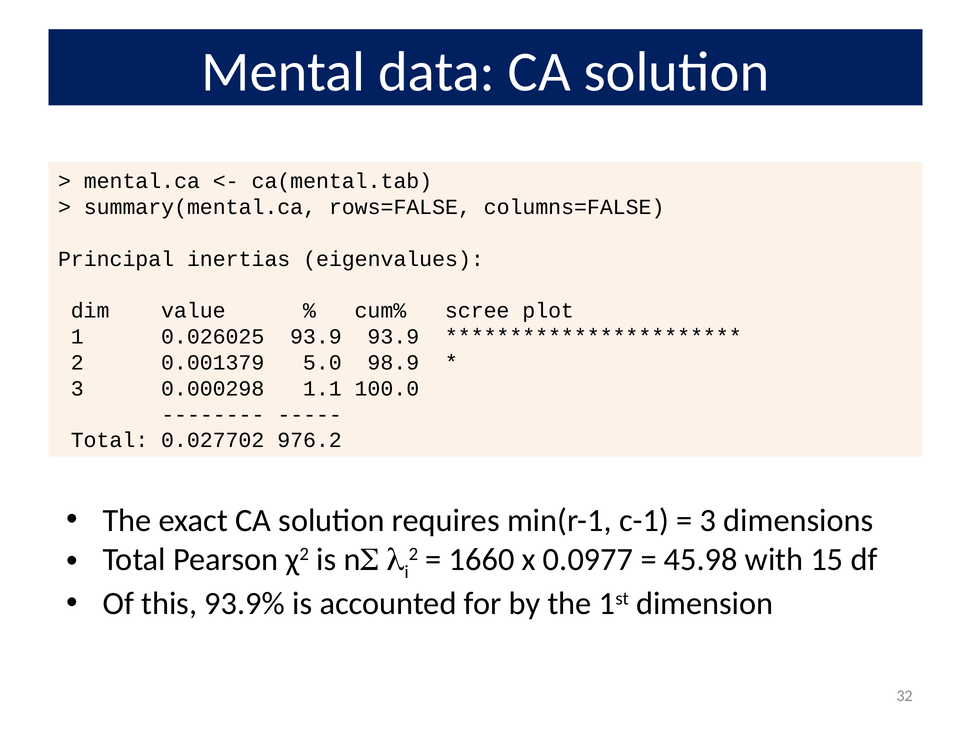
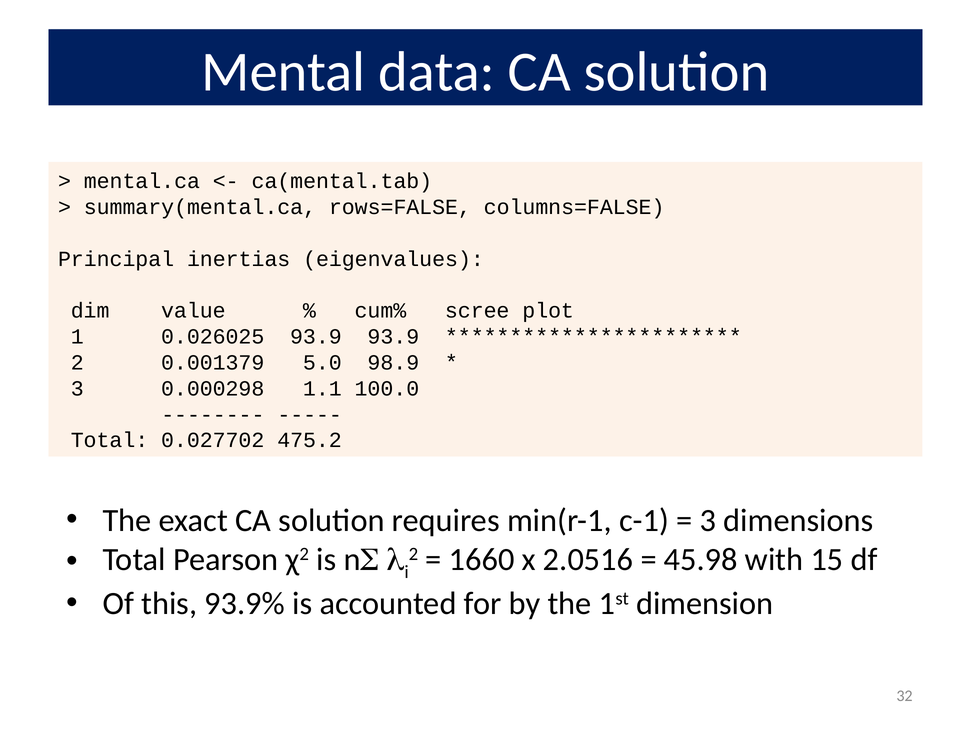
976.2: 976.2 -> 475.2
0.0977: 0.0977 -> 2.0516
